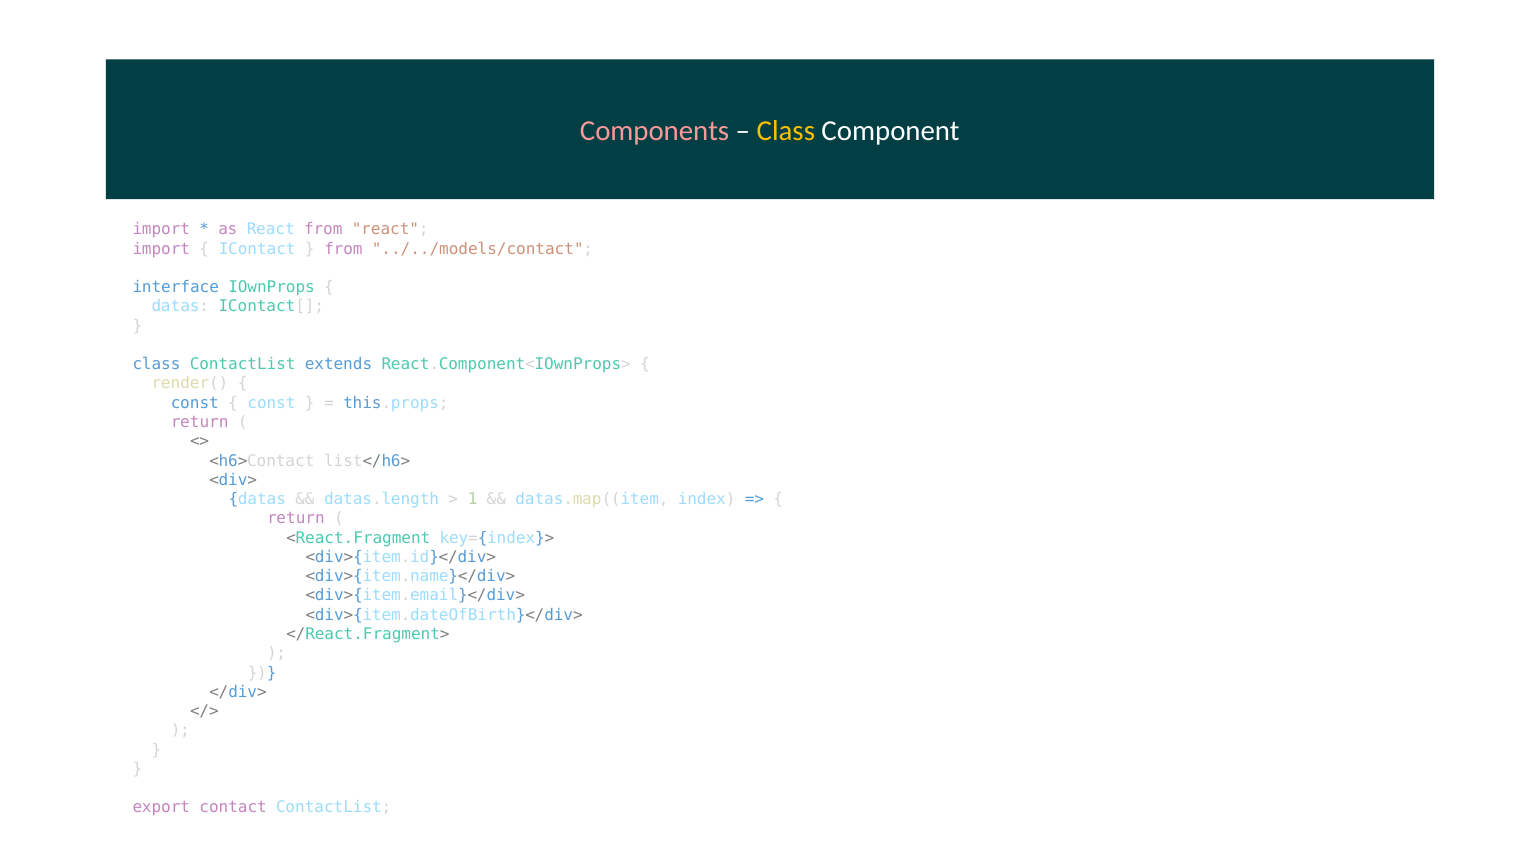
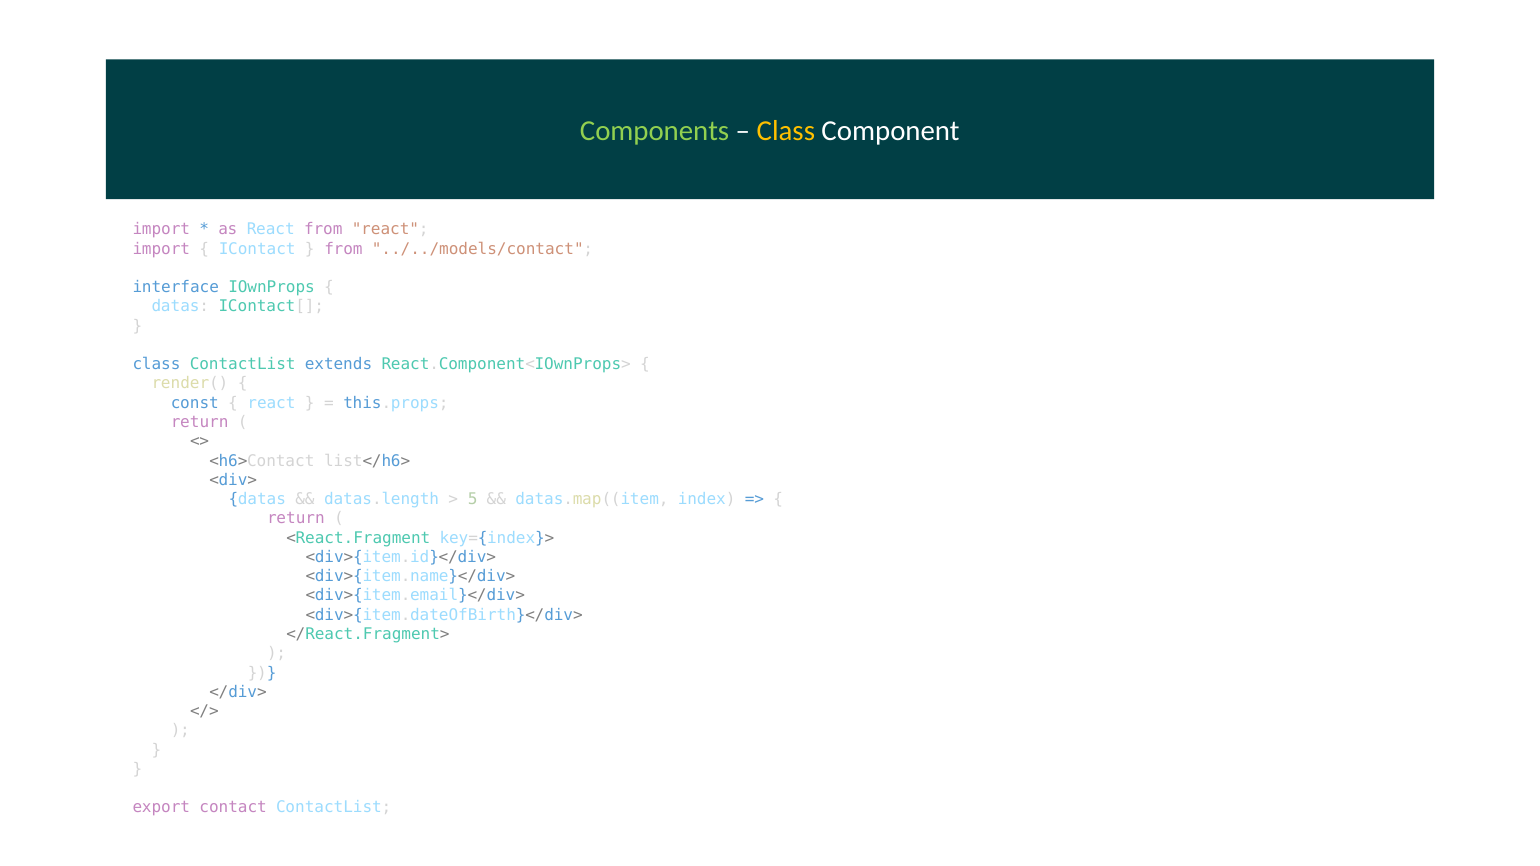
Components colour: pink -> light green
const at (271, 403): const -> react
1: 1 -> 5
